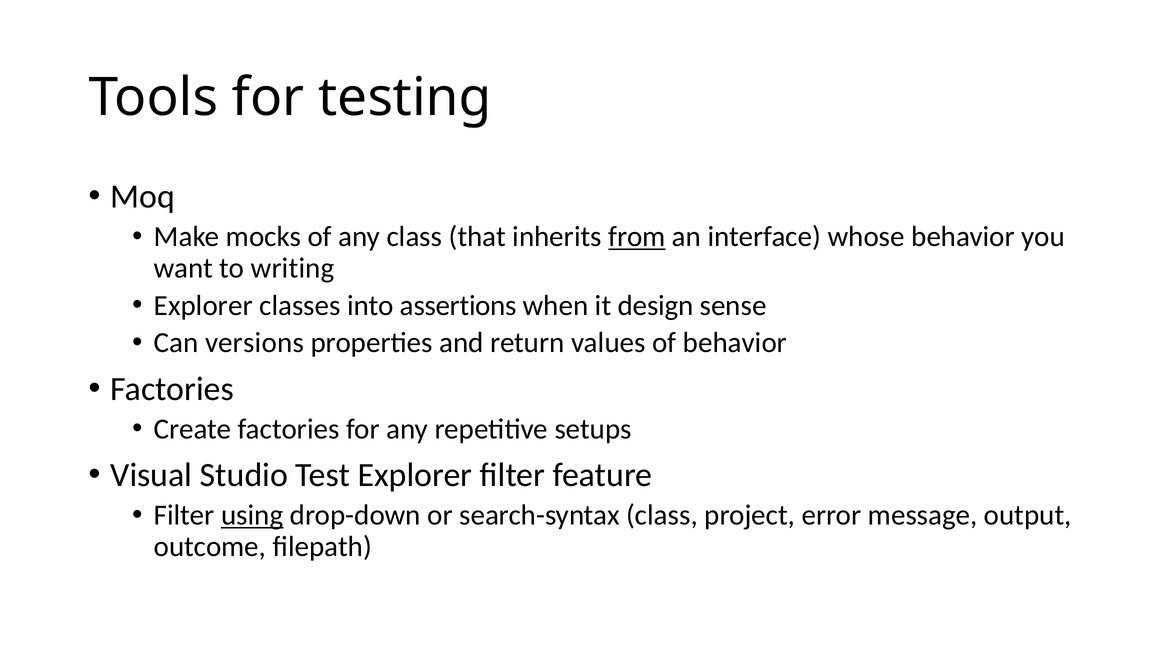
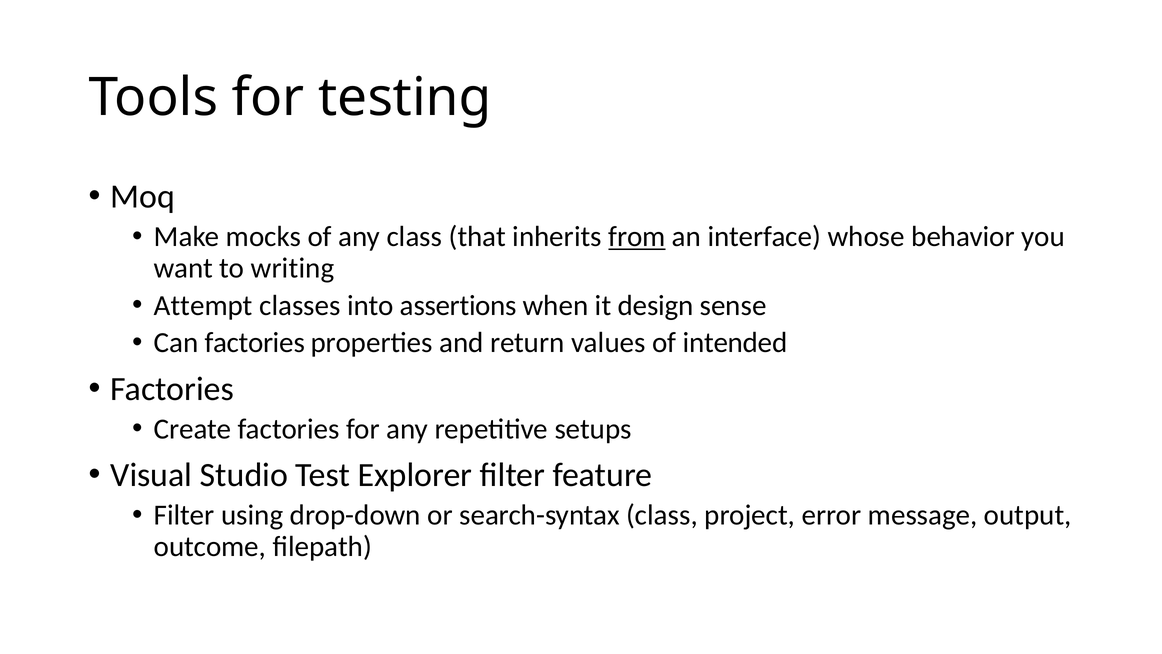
Explorer at (203, 305): Explorer -> Attempt
Can versions: versions -> factories
of behavior: behavior -> intended
using underline: present -> none
